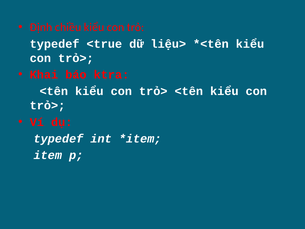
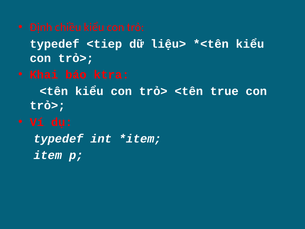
<true: <true -> <tiep
trỏ> <tên kiểu: kiểu -> true
